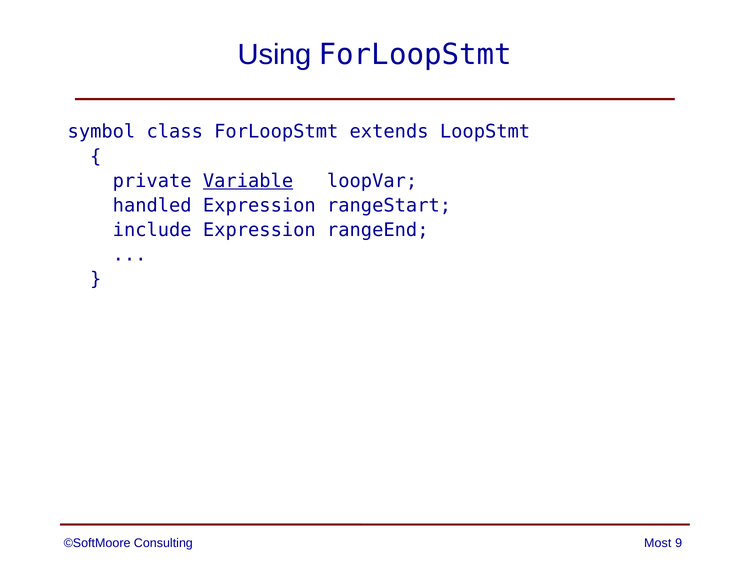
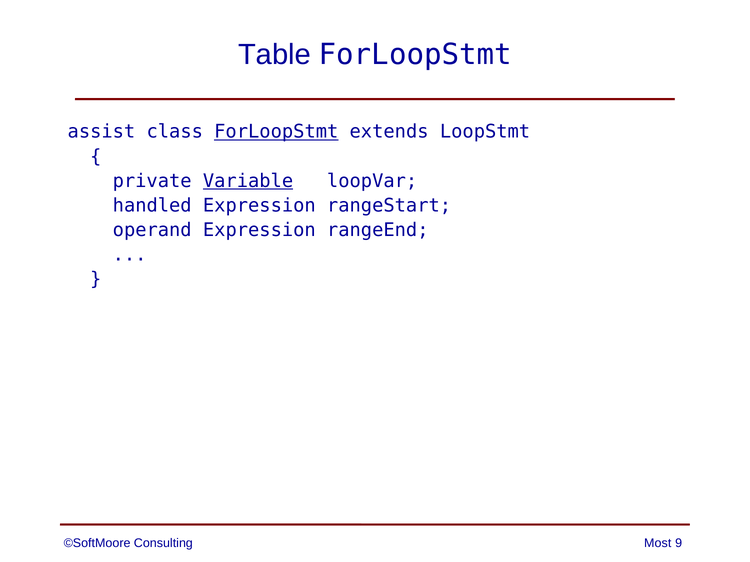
Using: Using -> Table
symbol: symbol -> assist
ForLoopStmt at (276, 132) underline: none -> present
include: include -> operand
